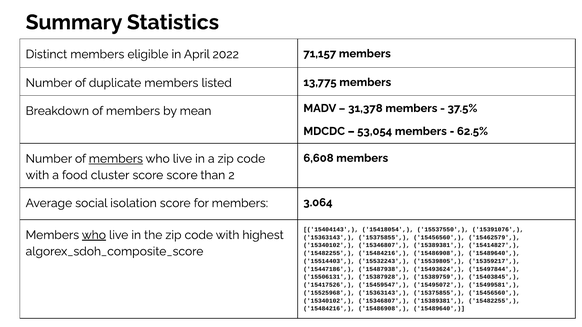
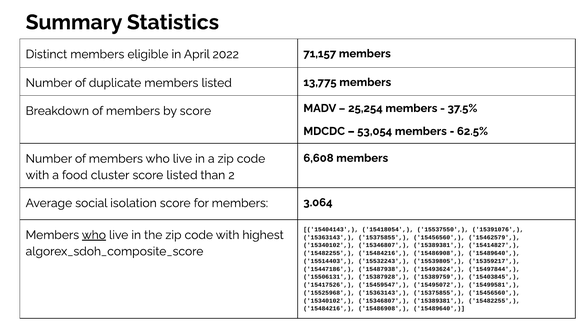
by mean: mean -> score
31,378: 31,378 -> 25,254
members at (116, 159) underline: present -> none
score score: score -> listed
